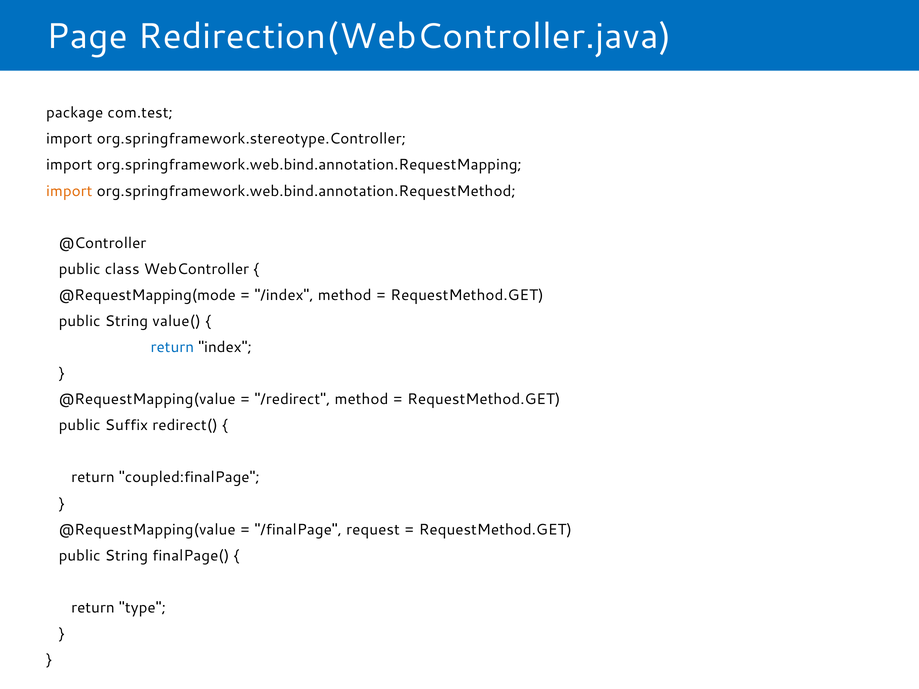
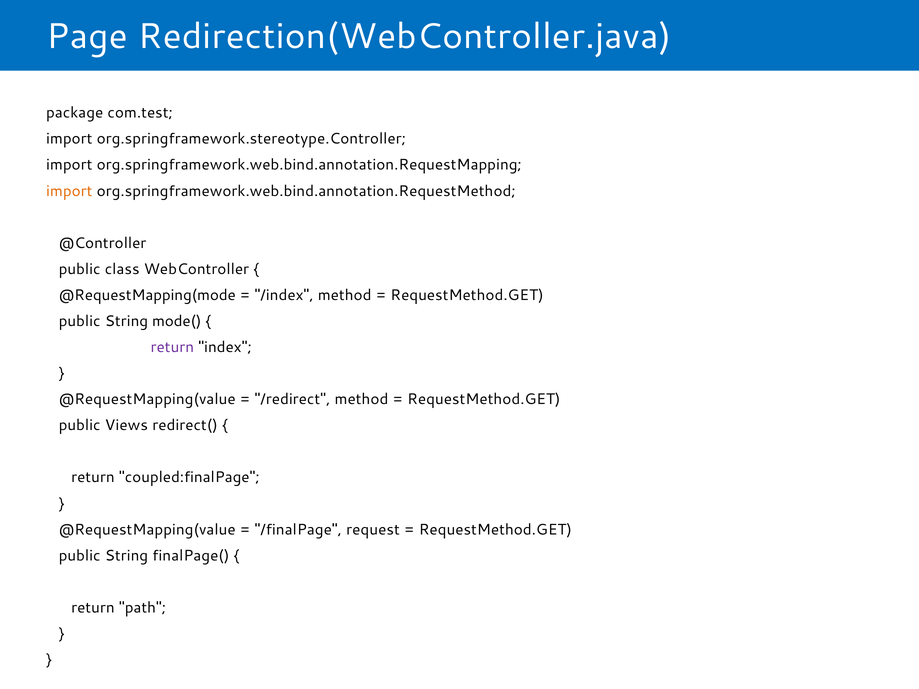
value(: value( -> mode(
return at (172, 347) colour: blue -> purple
Suffix: Suffix -> Views
type: type -> path
